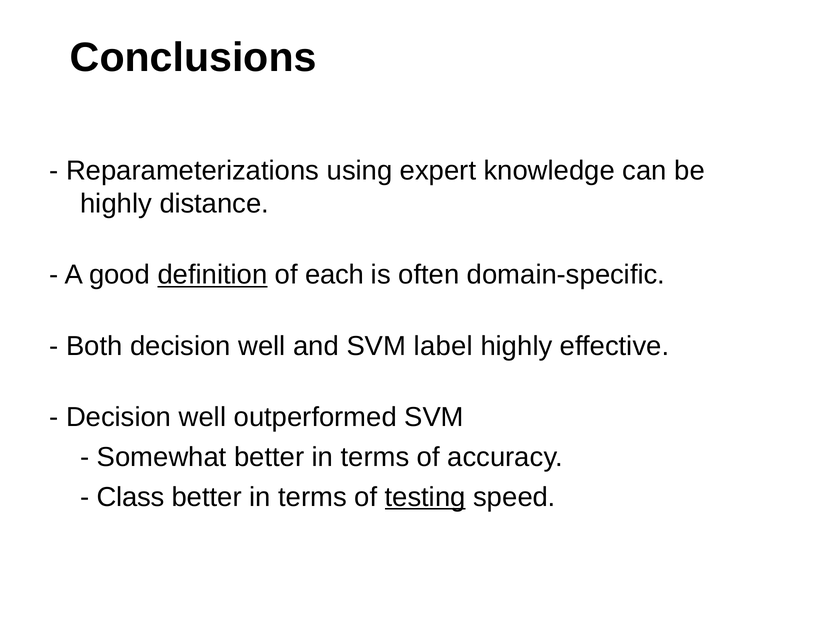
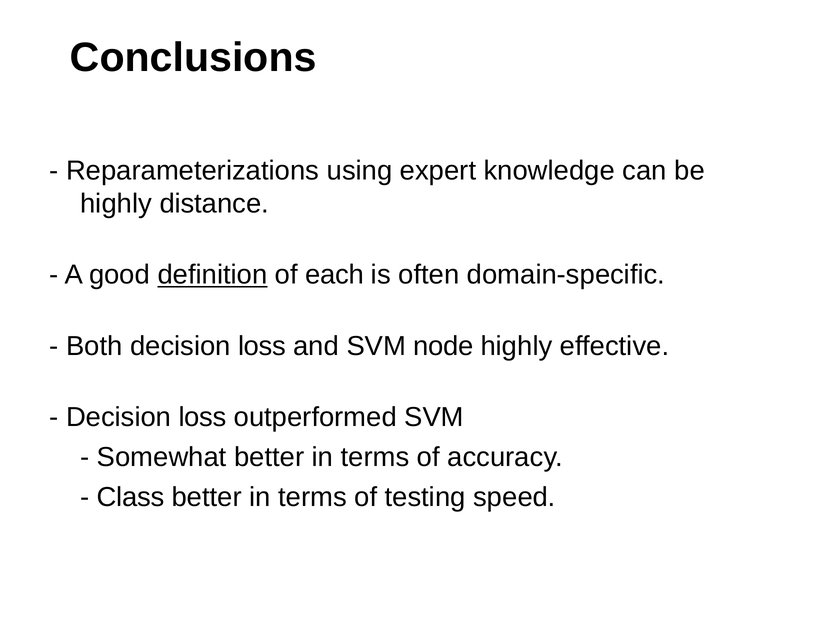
Both decision well: well -> loss
label: label -> node
well at (203, 418): well -> loss
testing underline: present -> none
